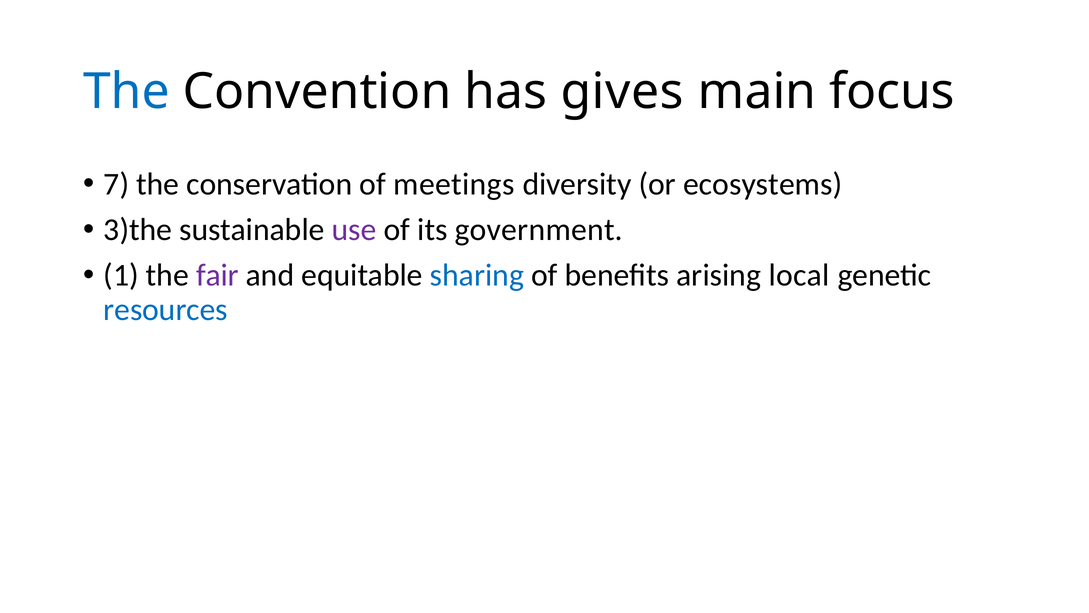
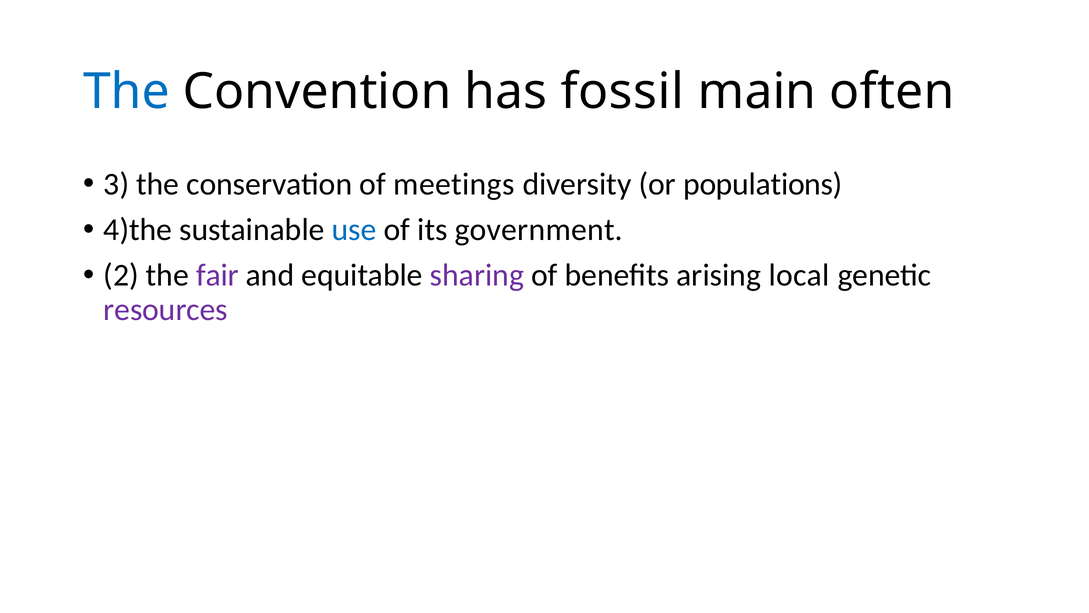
gives: gives -> fossil
focus: focus -> often
7: 7 -> 3
ecosystems: ecosystems -> populations
3)the: 3)the -> 4)the
use colour: purple -> blue
1: 1 -> 2
sharing colour: blue -> purple
resources colour: blue -> purple
